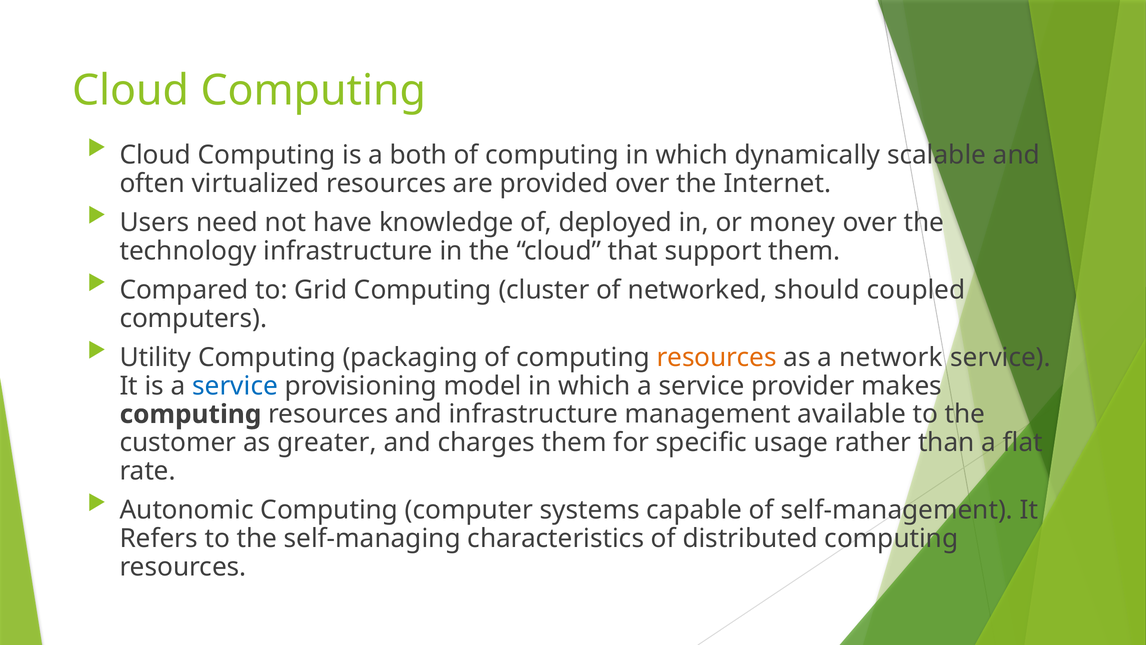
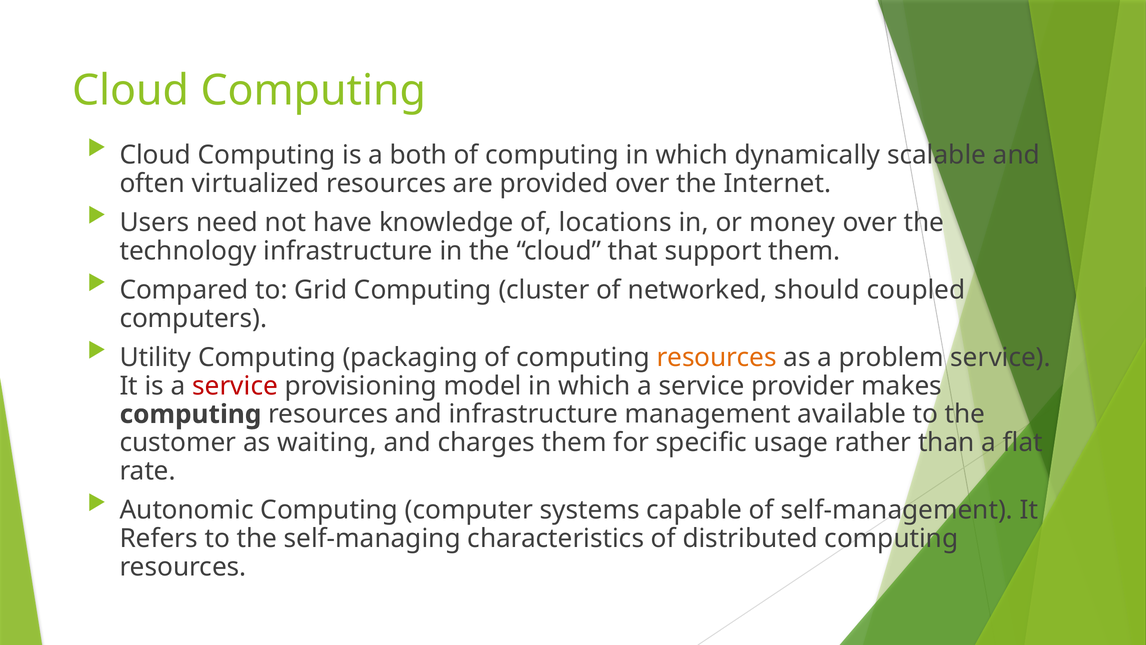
deployed: deployed -> locations
network: network -> problem
service at (235, 386) colour: blue -> red
greater: greater -> waiting
